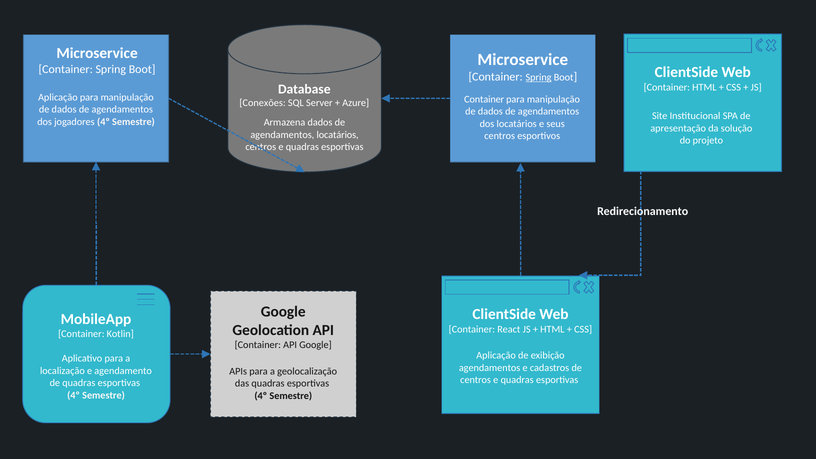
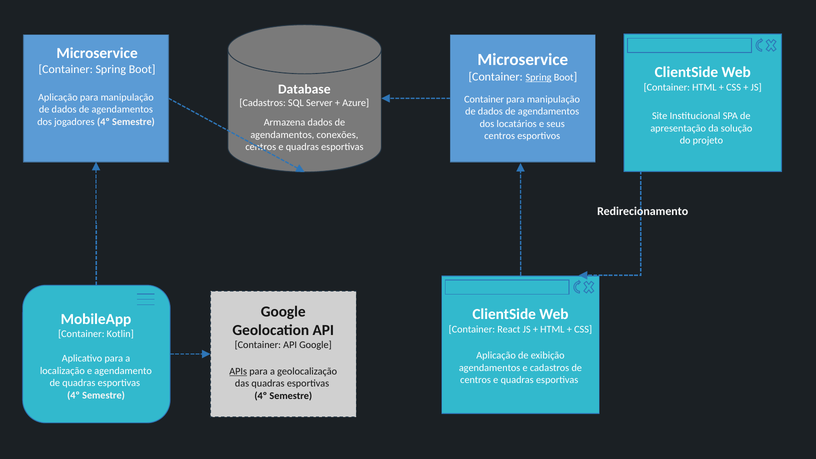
Conexões at (263, 103): Conexões -> Cadastros
agendamentos locatários: locatários -> conexões
APIs underline: none -> present
